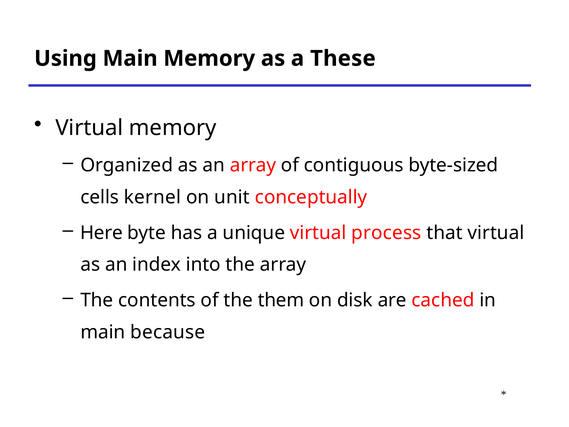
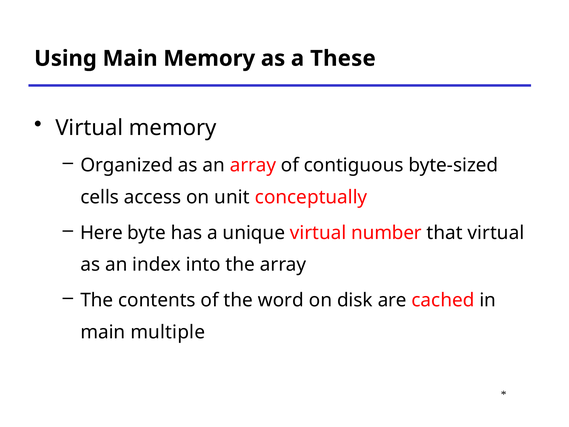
kernel: kernel -> access
process: process -> number
them: them -> word
because: because -> multiple
